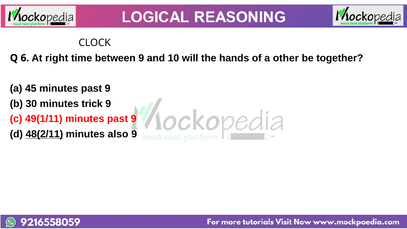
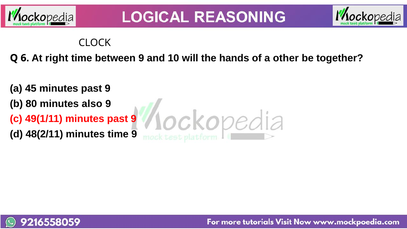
30: 30 -> 80
trick: trick -> also
48(2/11 underline: present -> none
minutes also: also -> time
